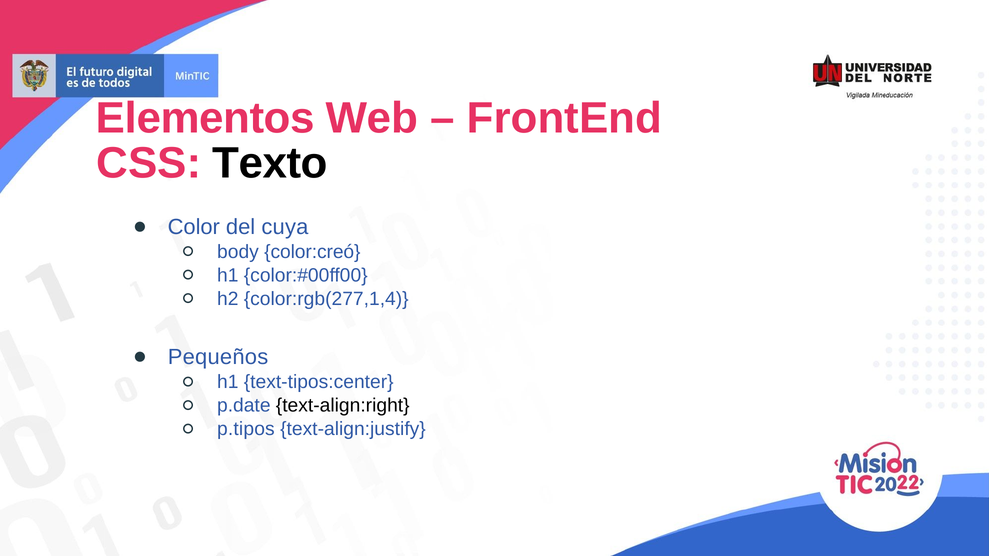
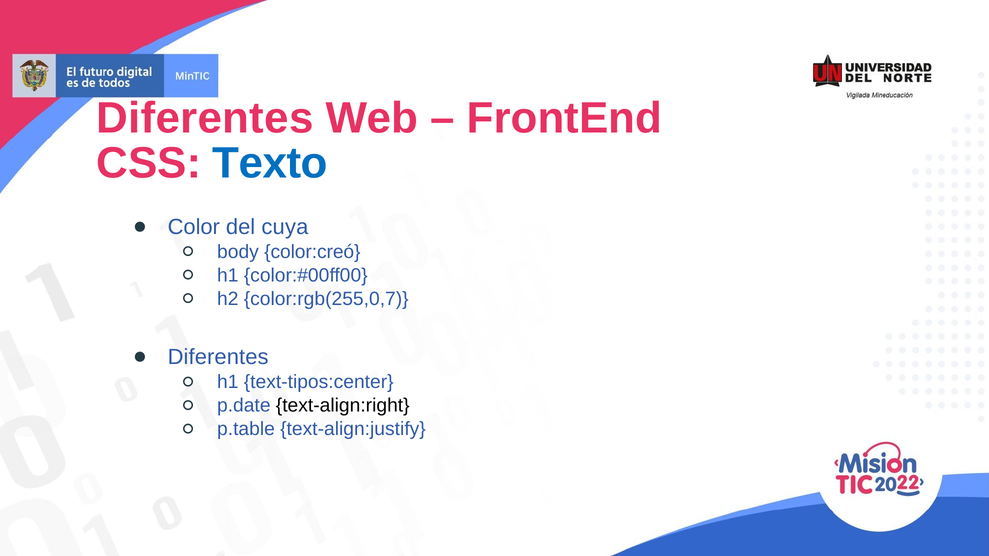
Elementos at (205, 118): Elementos -> Diferentes
Texto colour: black -> blue
color:rgb(277,1,4: color:rgb(277,1,4 -> color:rgb(255,0,7
Pequeños at (218, 357): Pequeños -> Diferentes
p.tipos: p.tipos -> p.table
